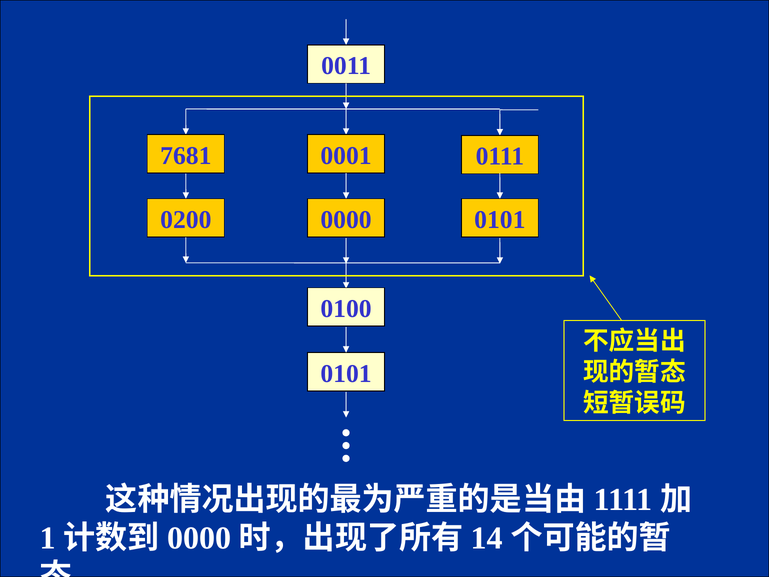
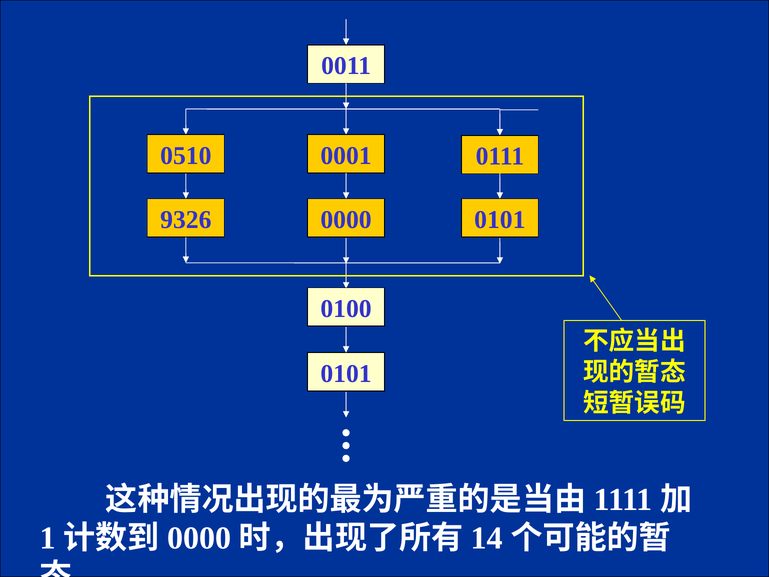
7681: 7681 -> 0510
0200: 0200 -> 9326
